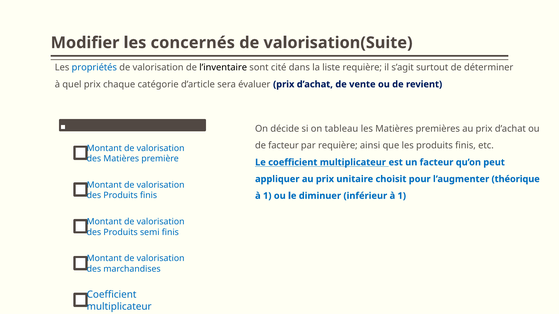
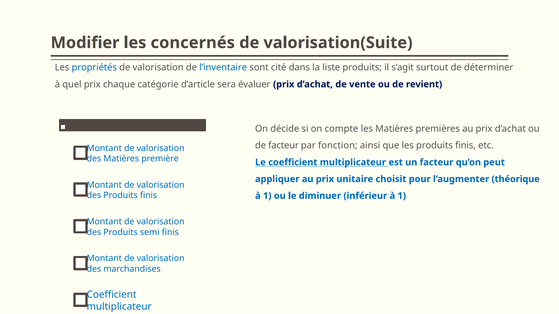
l’inventaire colour: black -> blue
liste requière: requière -> produits
tableau: tableau -> compte
par requière: requière -> fonction
